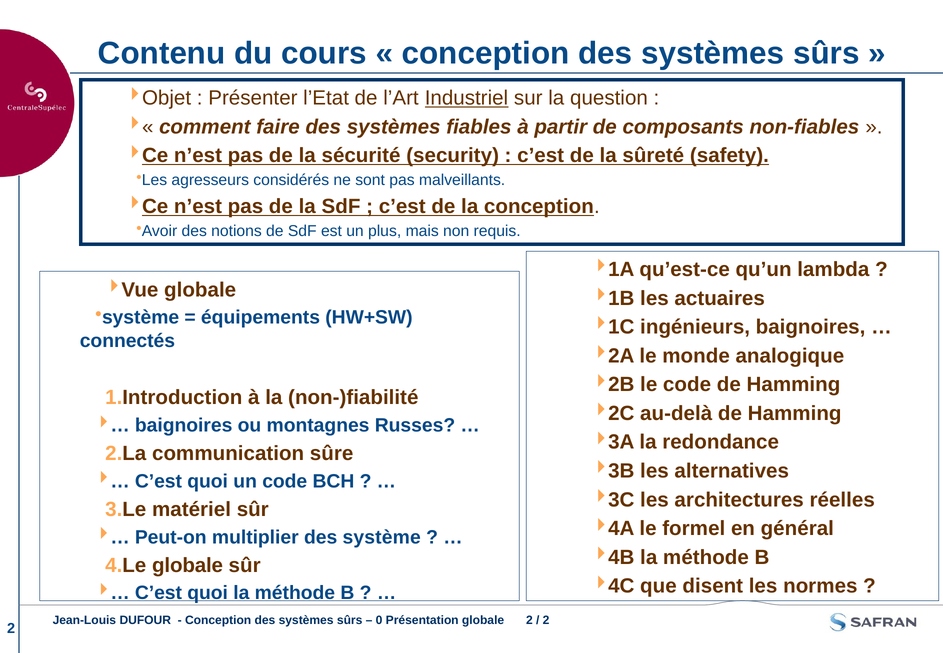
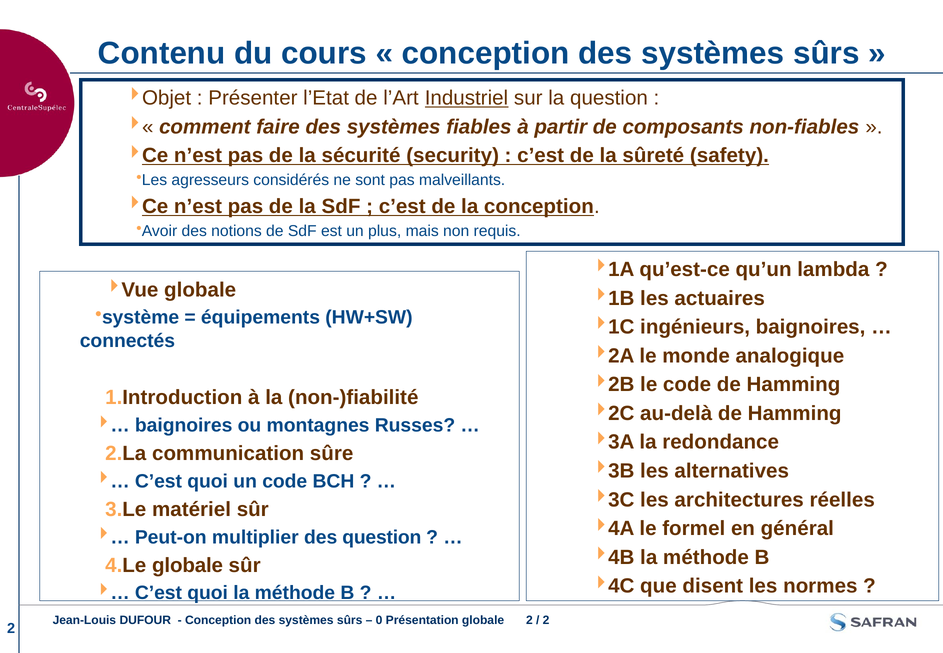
des système: système -> question
